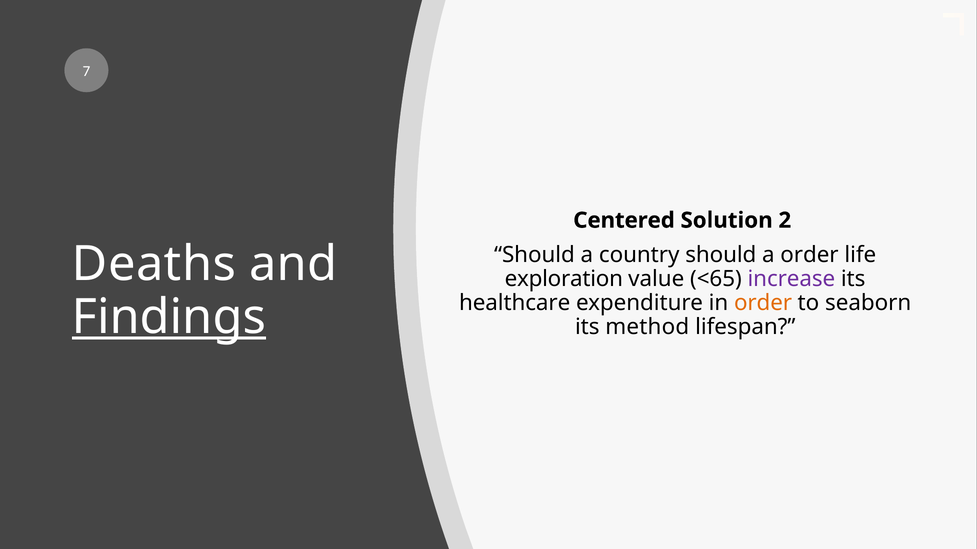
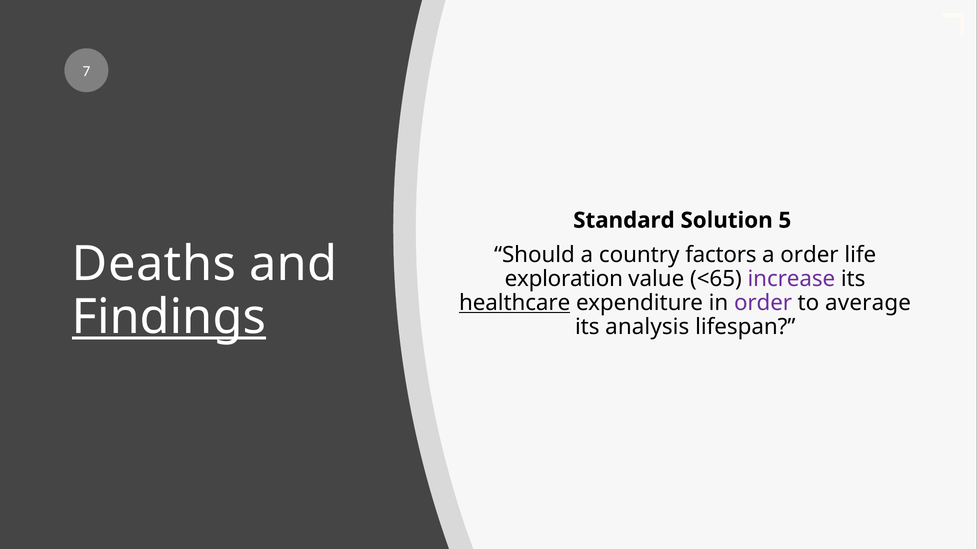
Centered: Centered -> Standard
2: 2 -> 5
country should: should -> factors
healthcare underline: none -> present
order at (763, 303) colour: orange -> purple
seaborn: seaborn -> average
method: method -> analysis
